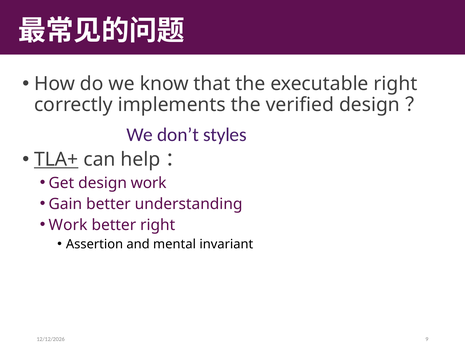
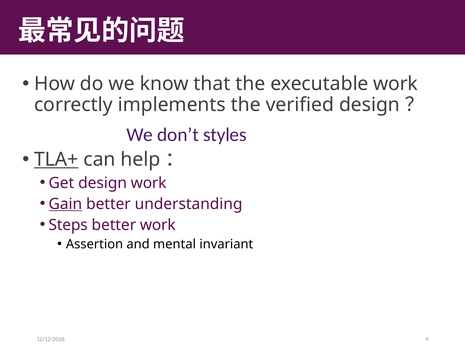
executable right: right -> work
Gain underline: none -> present
Work at (68, 225): Work -> Steps
better right: right -> work
